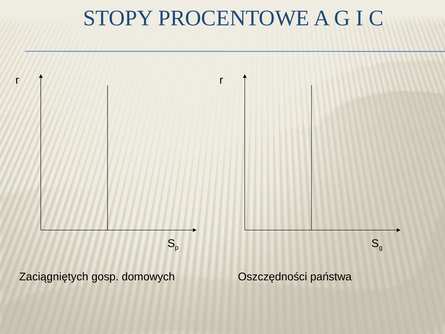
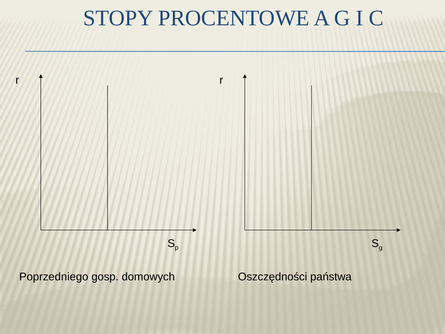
Zaciągniętych: Zaciągniętych -> Poprzedniego
